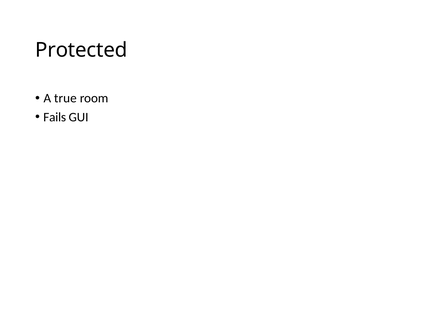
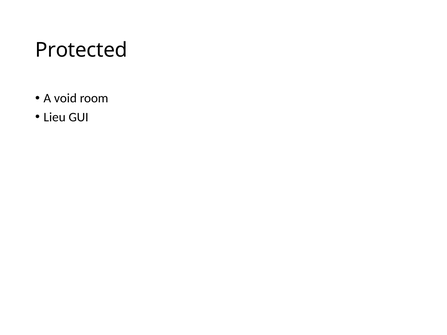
true: true -> void
Fails: Fails -> Lieu
